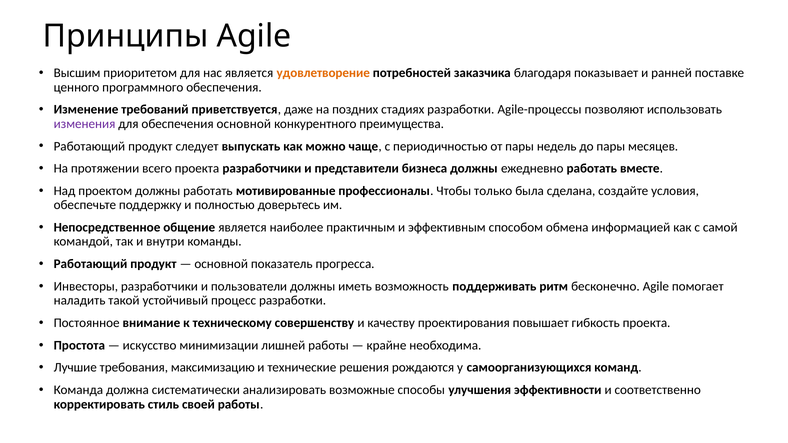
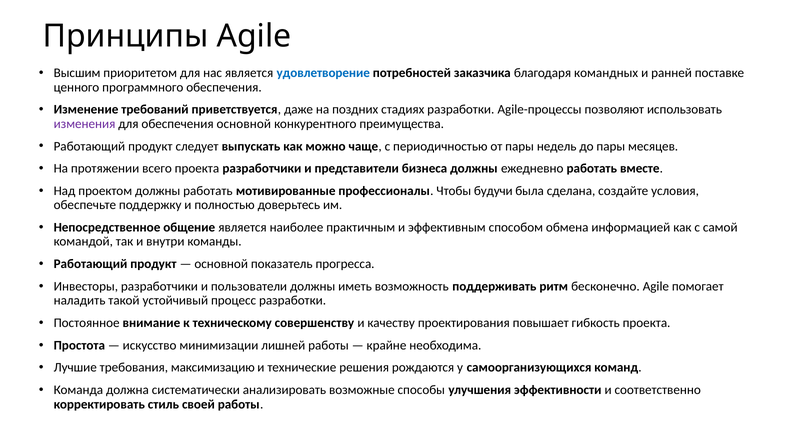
удовлетворение colour: orange -> blue
показывает: показывает -> командных
только: только -> будучи
